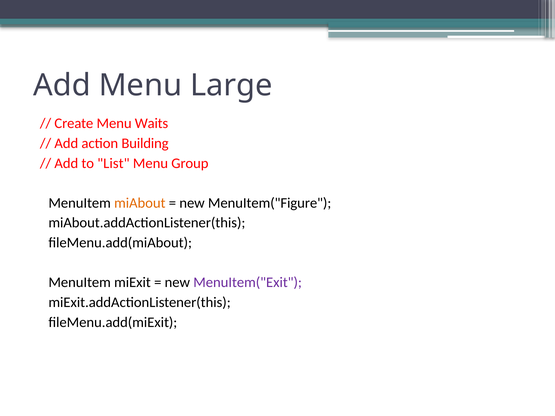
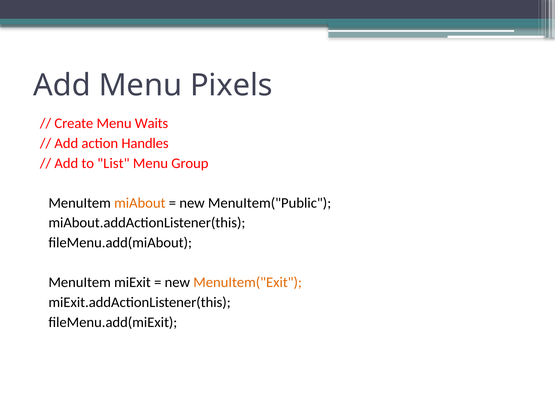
Large: Large -> Pixels
Building: Building -> Handles
MenuItem("Figure: MenuItem("Figure -> MenuItem("Public
MenuItem("Exit colour: purple -> orange
